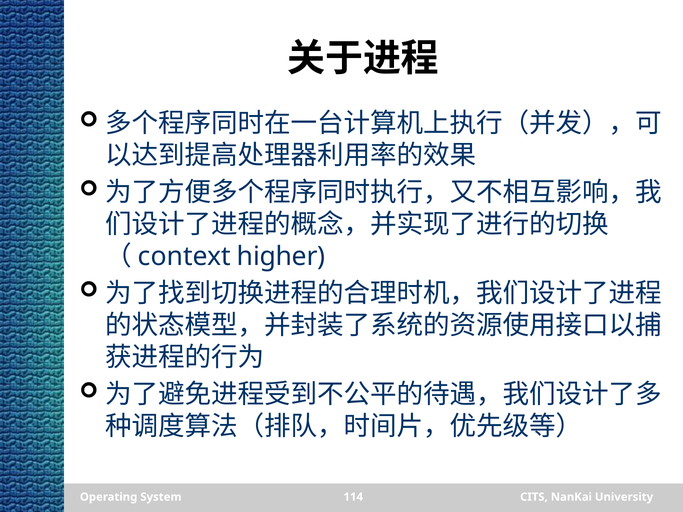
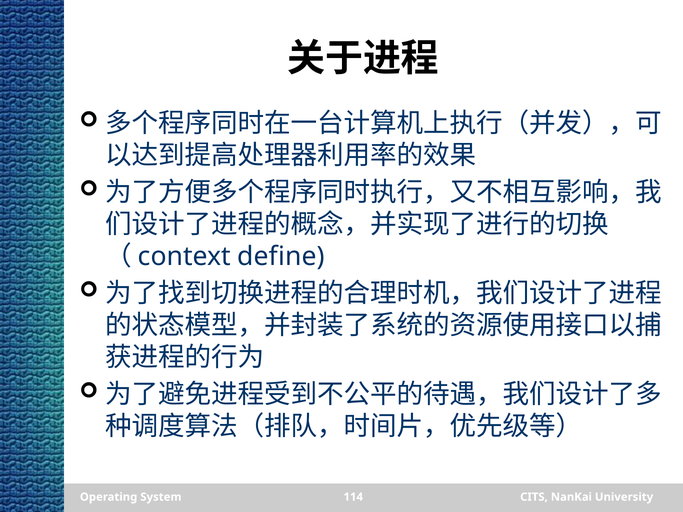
higher: higher -> define
